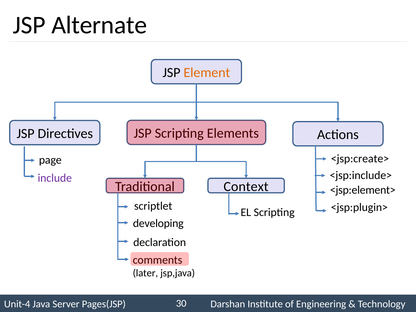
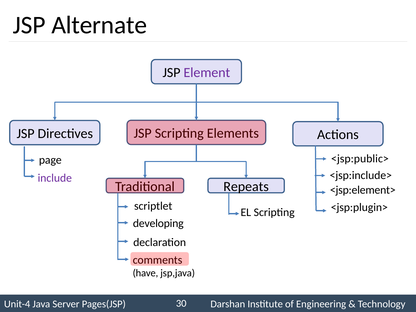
Element colour: orange -> purple
<jsp:create>: <jsp:create> -> <jsp:public>
Context: Context -> Repeats
later: later -> have
